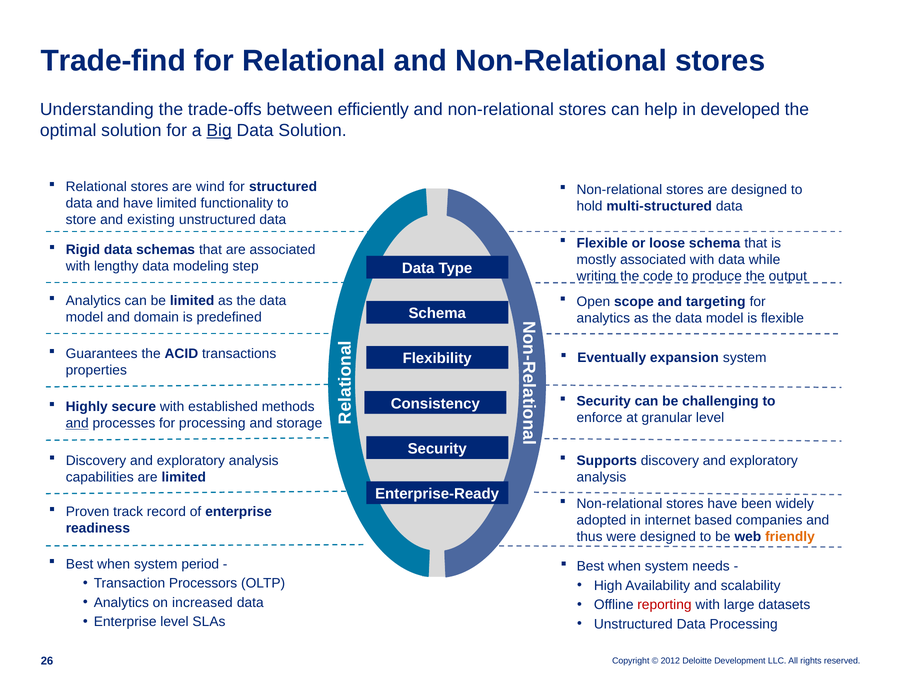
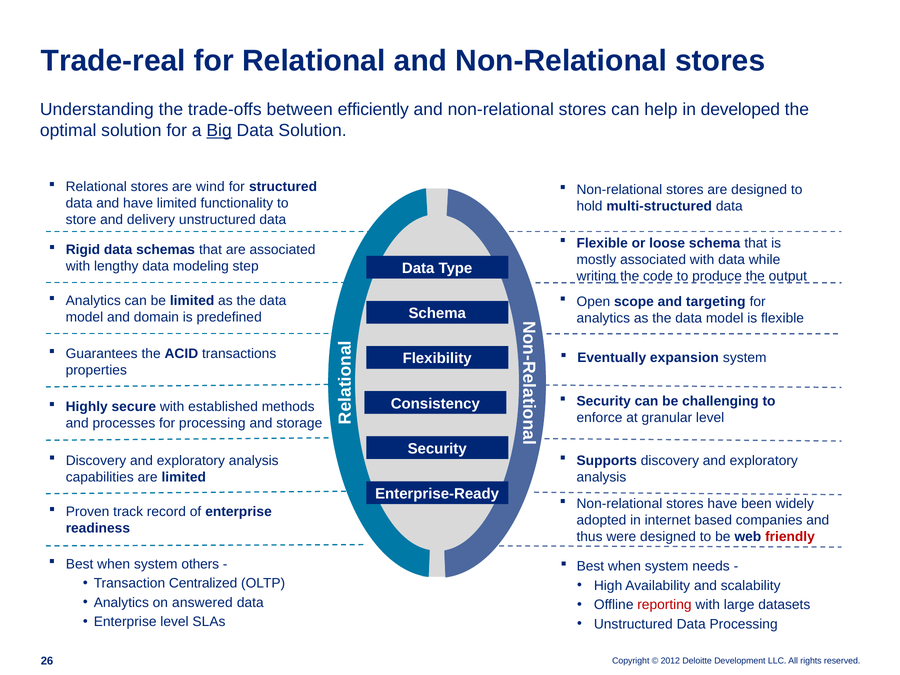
Trade-find: Trade-find -> Trade-real
existing: existing -> delivery
and at (77, 423) underline: present -> none
friendly colour: orange -> red
period: period -> others
Processors: Processors -> Centralized
increased: increased -> answered
